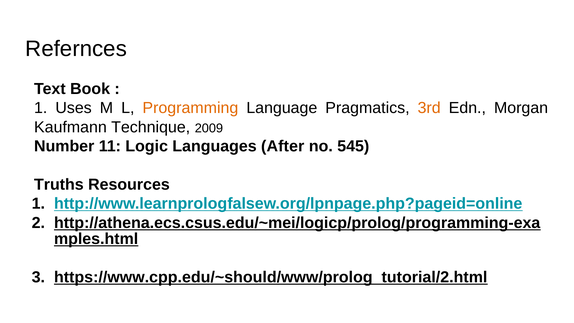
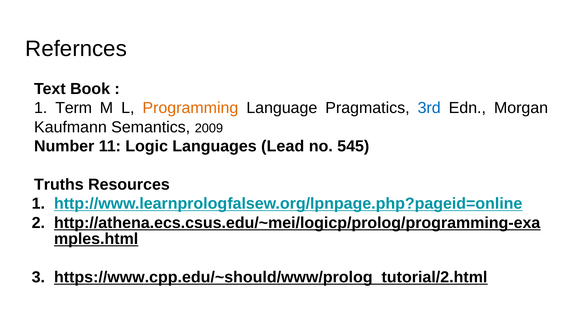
Uses: Uses -> Term
3rd colour: orange -> blue
Technique: Technique -> Semantics
After: After -> Lead
